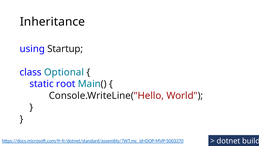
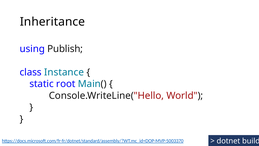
Startup: Startup -> Publish
Optional: Optional -> Instance
